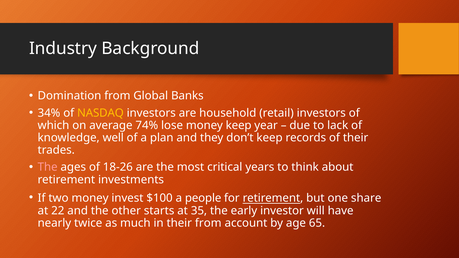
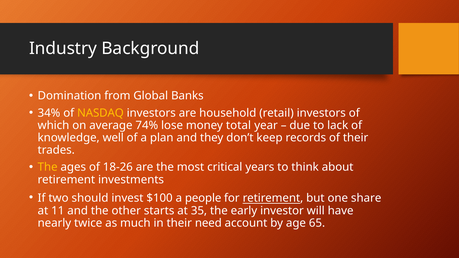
money keep: keep -> total
The at (48, 167) colour: pink -> yellow
two money: money -> should
22: 22 -> 11
their from: from -> need
